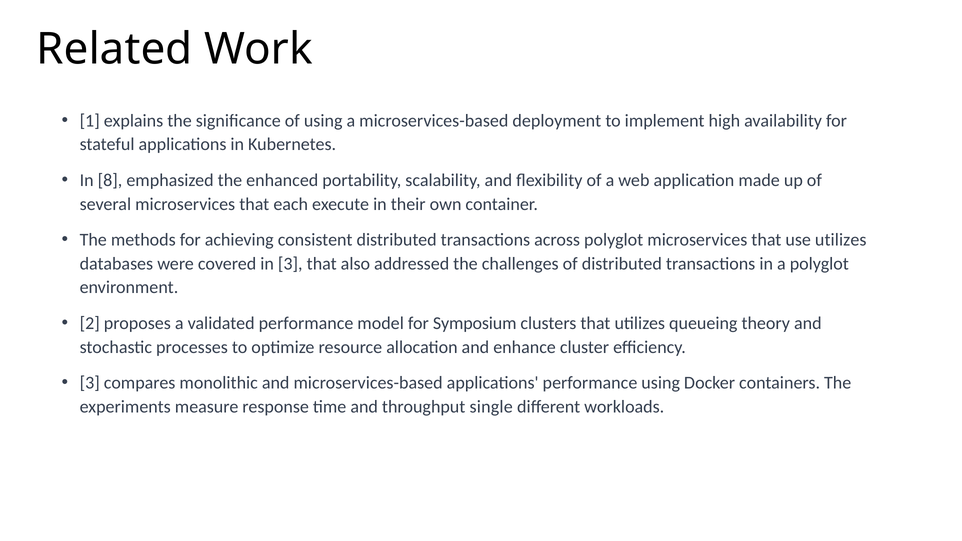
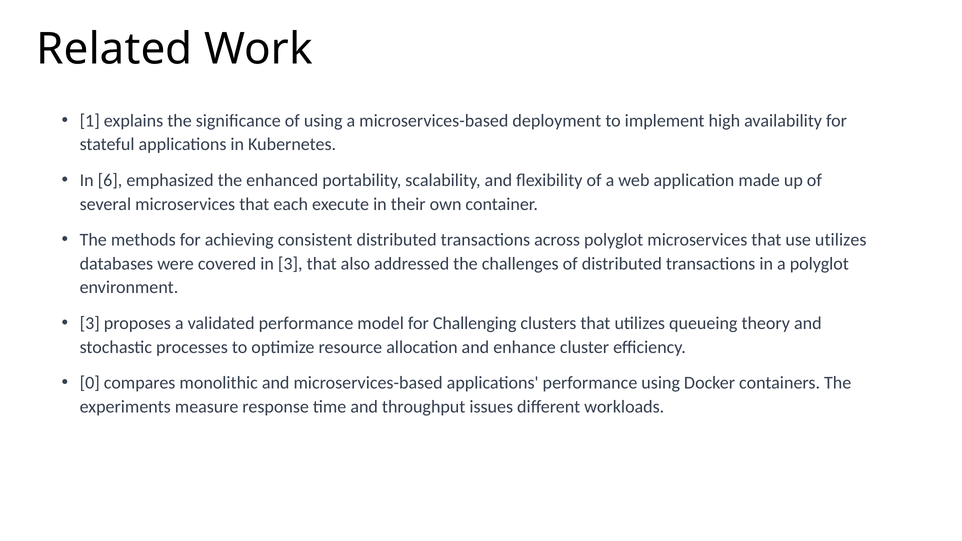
8: 8 -> 6
2 at (90, 323): 2 -> 3
Symposium: Symposium -> Challenging
3 at (90, 383): 3 -> 0
single: single -> issues
